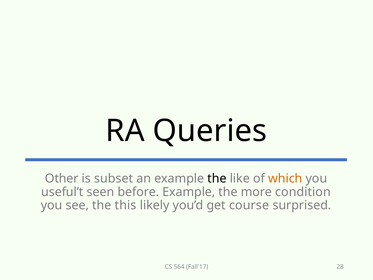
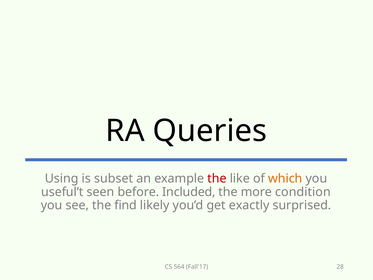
Other: Other -> Using
the at (217, 178) colour: black -> red
before Example: Example -> Included
this: this -> find
course: course -> exactly
